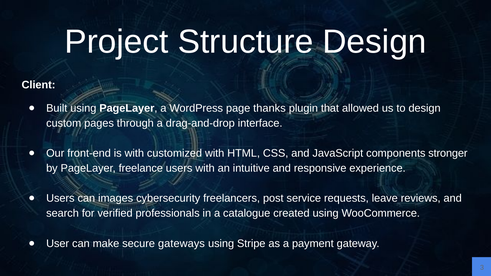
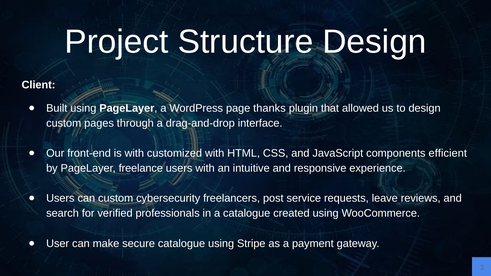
stronger: stronger -> efficient
can images: images -> custom
secure gateways: gateways -> catalogue
